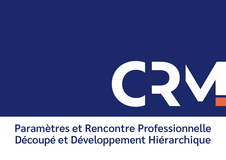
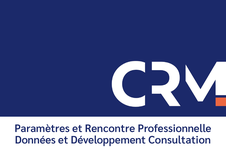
Découpé: Découpé -> Données
Hiérarchique: Hiérarchique -> Consultation
